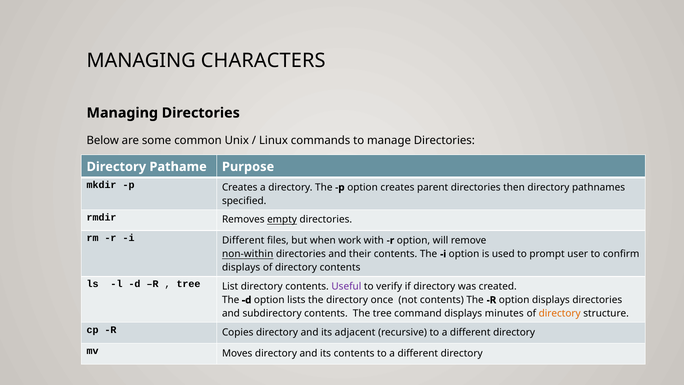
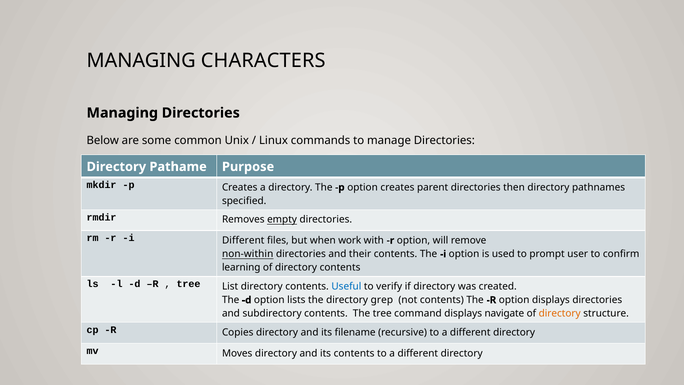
displays at (241, 268): displays -> learning
Useful colour: purple -> blue
once: once -> grep
minutes: minutes -> navigate
adjacent: adjacent -> filename
